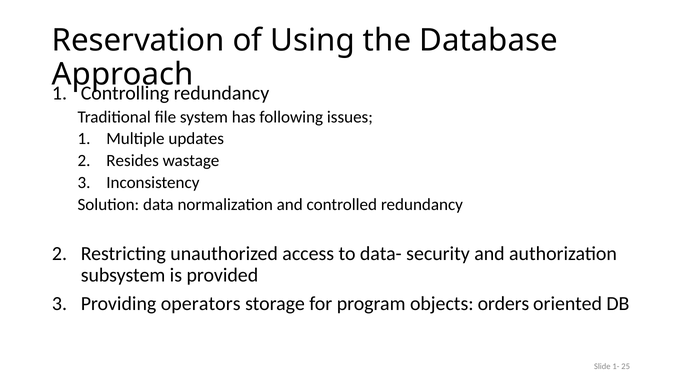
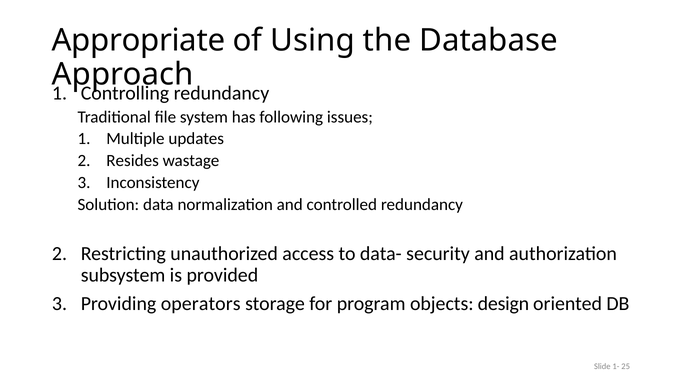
Reservation: Reservation -> Appropriate
orders: orders -> design
